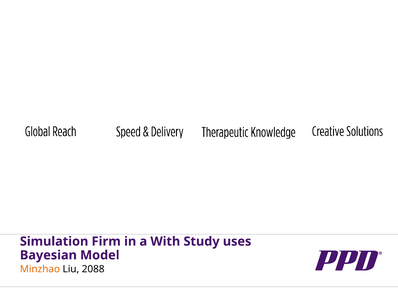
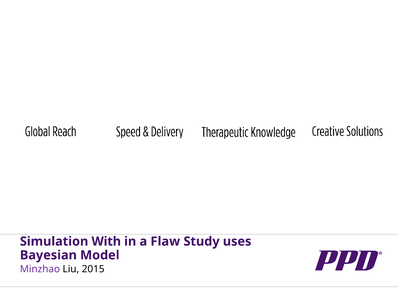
Firm: Firm -> With
With: With -> Flaw
Minzhao colour: orange -> purple
2088: 2088 -> 2015
